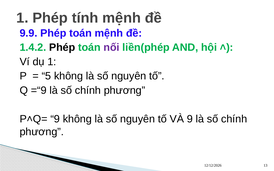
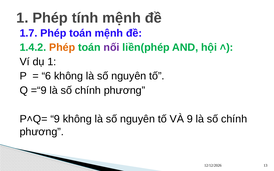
9.9: 9.9 -> 1.7
Phép at (62, 48) colour: black -> orange
5: 5 -> 6
